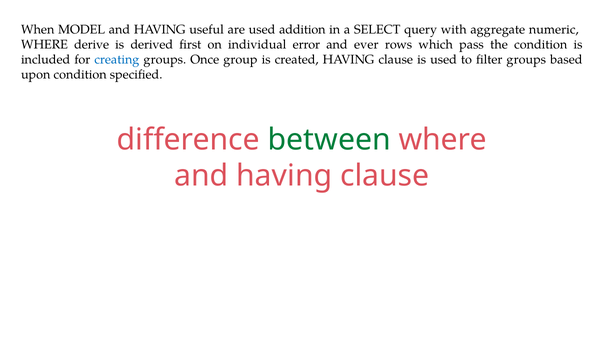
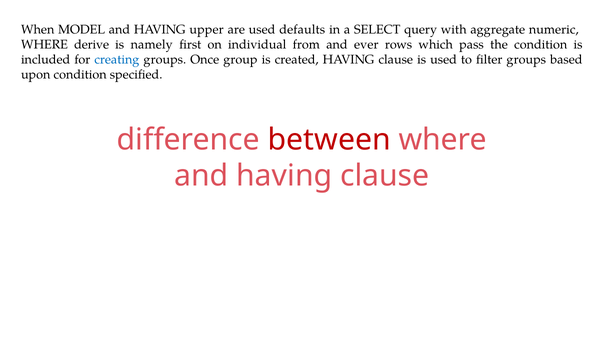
useful: useful -> upper
addition: addition -> defaults
derived: derived -> namely
error: error -> from
between colour: green -> red
